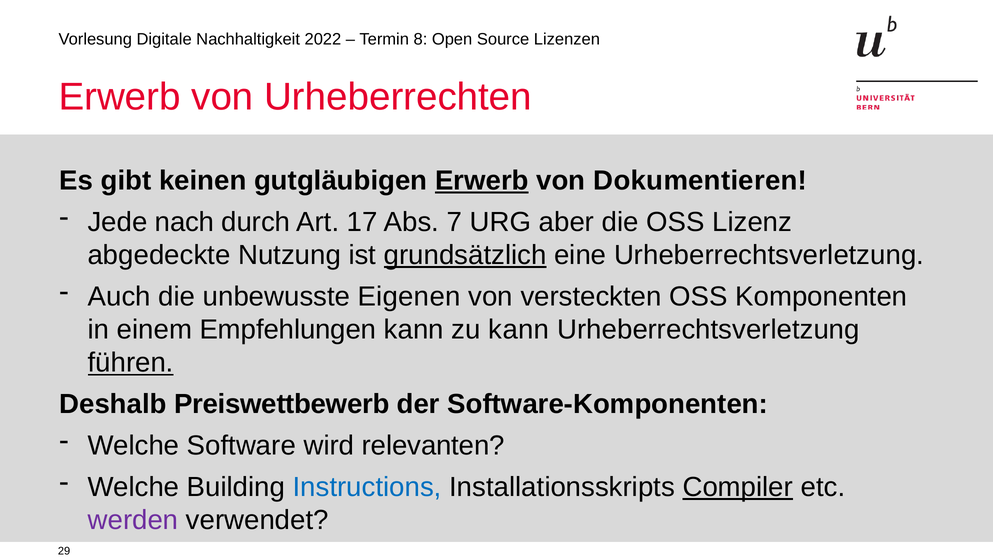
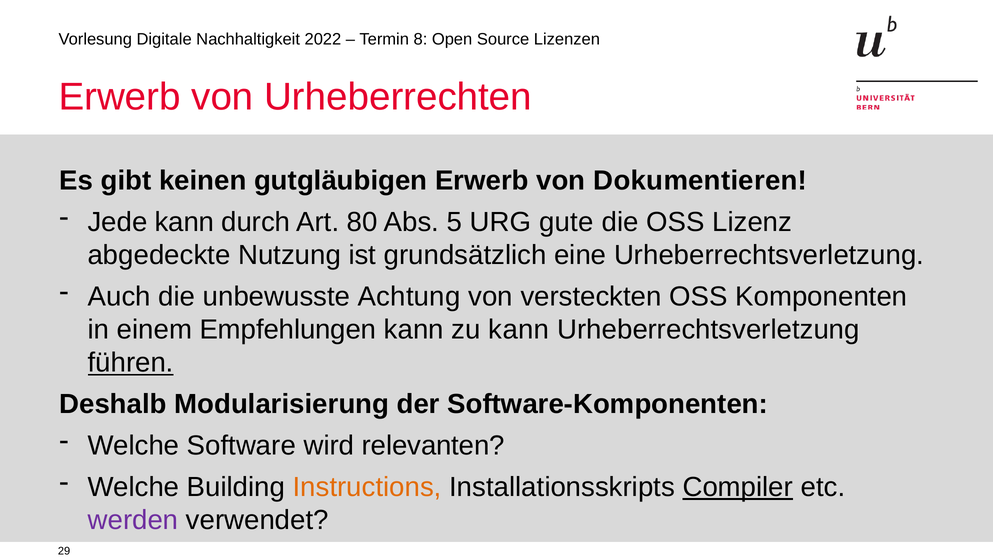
Erwerb at (482, 180) underline: present -> none
Jede nach: nach -> kann
17: 17 -> 80
7: 7 -> 5
aber: aber -> gute
grundsätzlich underline: present -> none
Eigenen: Eigenen -> Achtung
Preiswettbewerb: Preiswettbewerb -> Modularisierung
Instructions colour: blue -> orange
